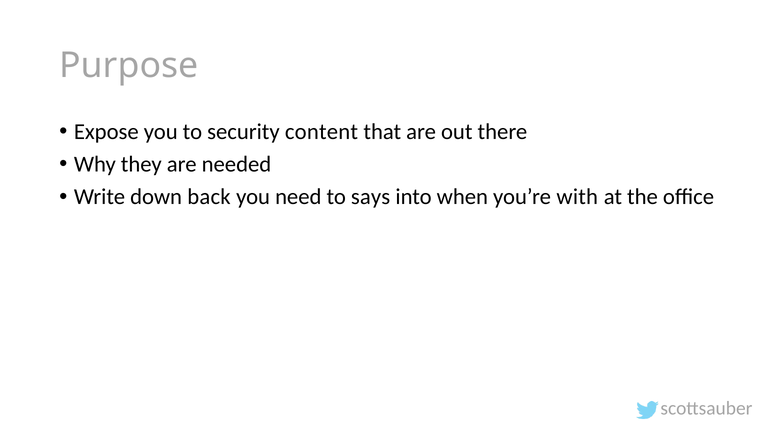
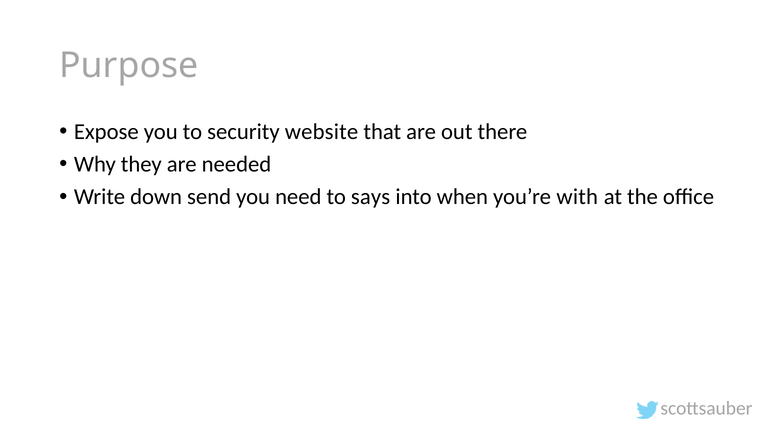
content: content -> website
back: back -> send
